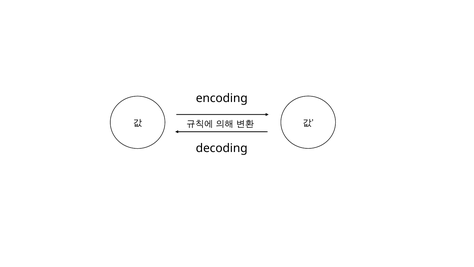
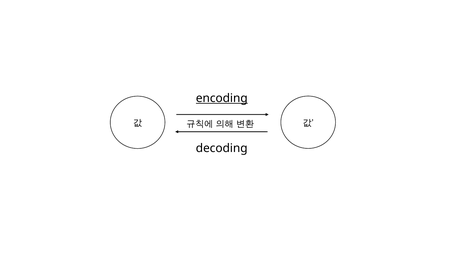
encoding underline: none -> present
